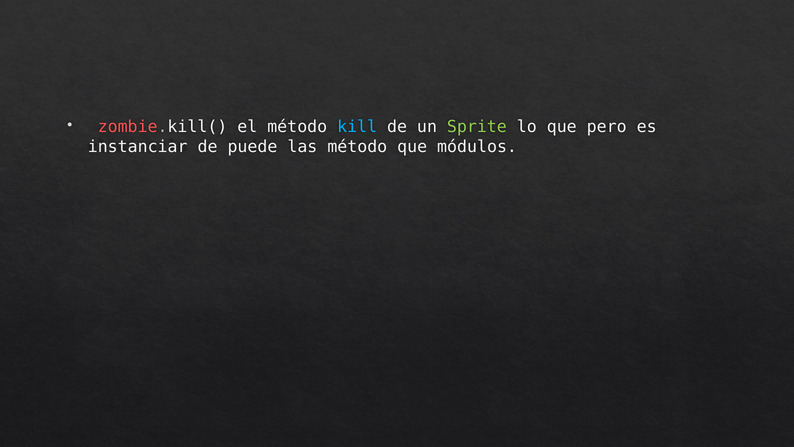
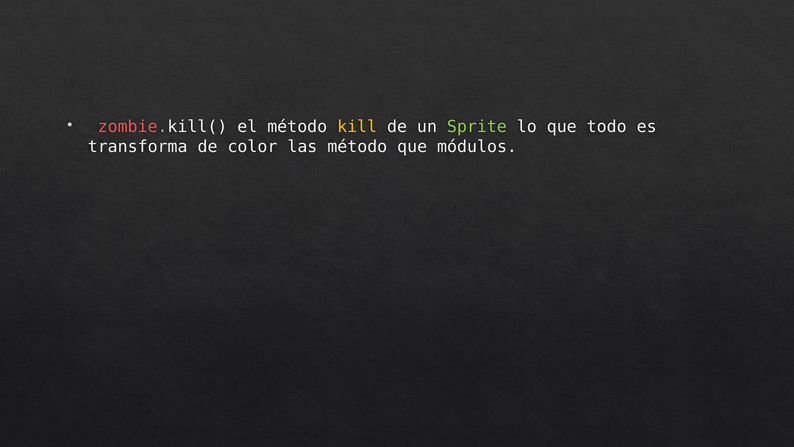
kill colour: light blue -> yellow
pero: pero -> todo
instanciar: instanciar -> transforma
puede: puede -> color
